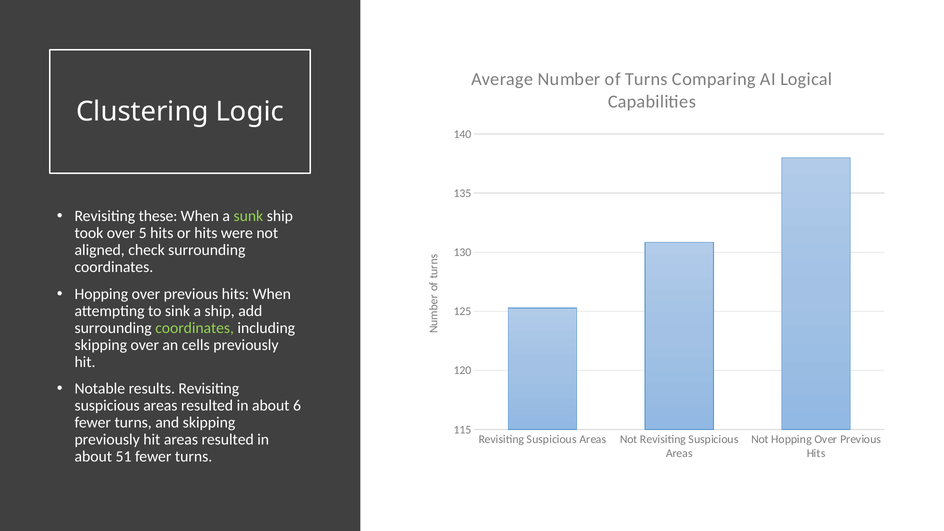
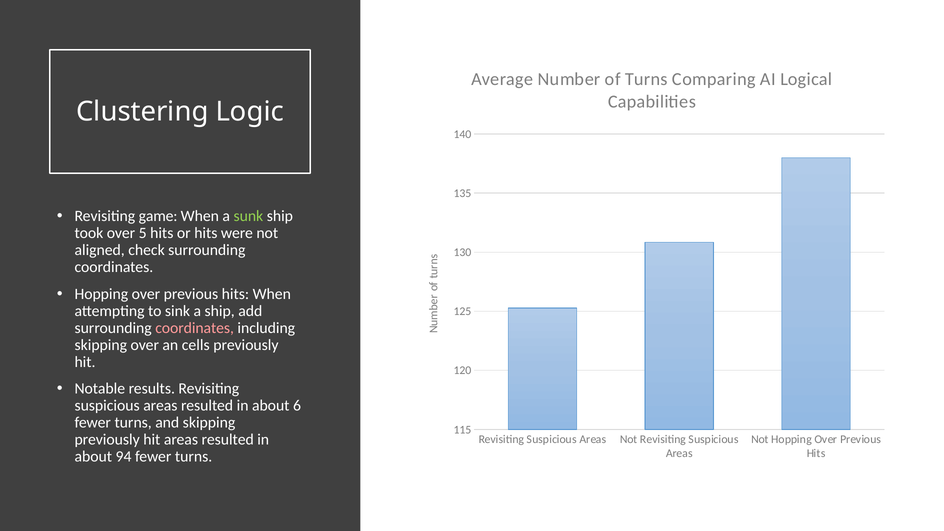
these: these -> game
coordinates at (195, 328) colour: light green -> pink
51: 51 -> 94
